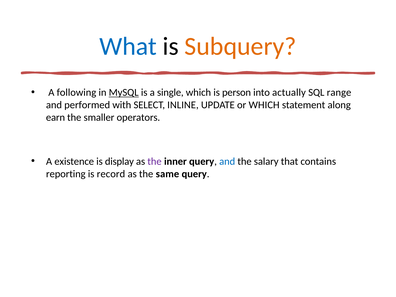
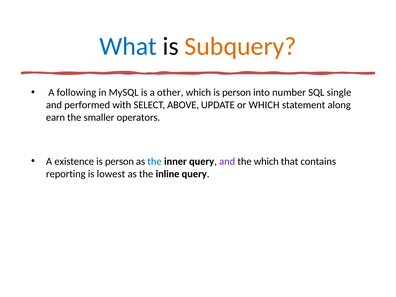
MySQL underline: present -> none
single: single -> other
actually: actually -> number
range: range -> single
INLINE: INLINE -> ABOVE
display at (119, 161): display -> person
the at (155, 161) colour: purple -> blue
and at (227, 161) colour: blue -> purple
the salary: salary -> which
record: record -> lowest
same: same -> inline
